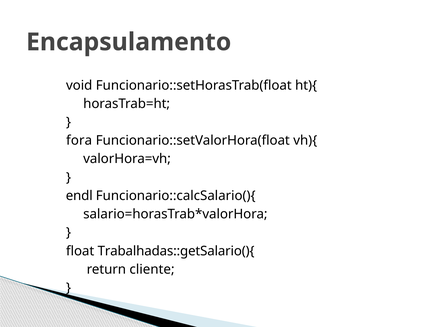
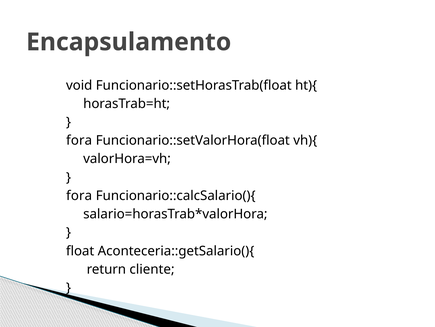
endl at (79, 195): endl -> fora
Trabalhadas::getSalario(){: Trabalhadas::getSalario(){ -> Aconteceria::getSalario(){
